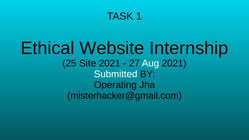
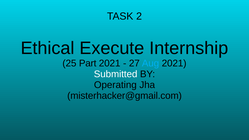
1: 1 -> 2
Website: Website -> Execute
Site: Site -> Part
Aug colour: white -> light blue
